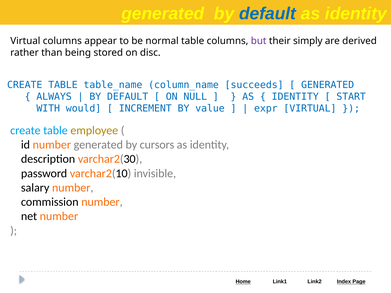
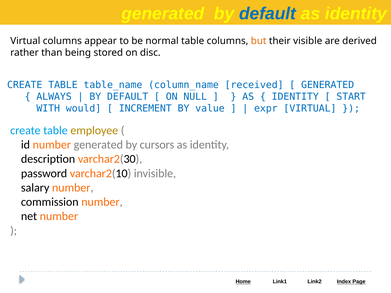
but colour: purple -> orange
simply: simply -> visible
succeeds: succeeds -> received
